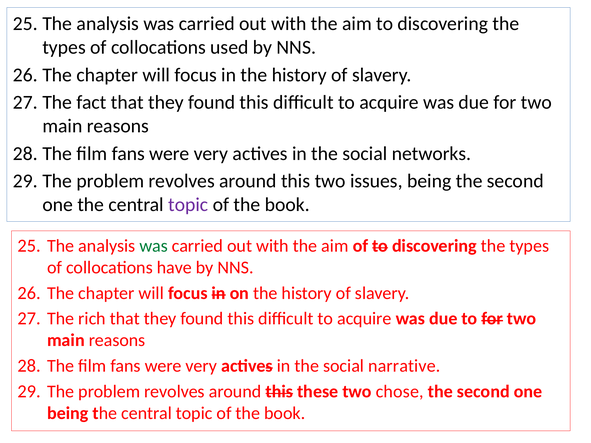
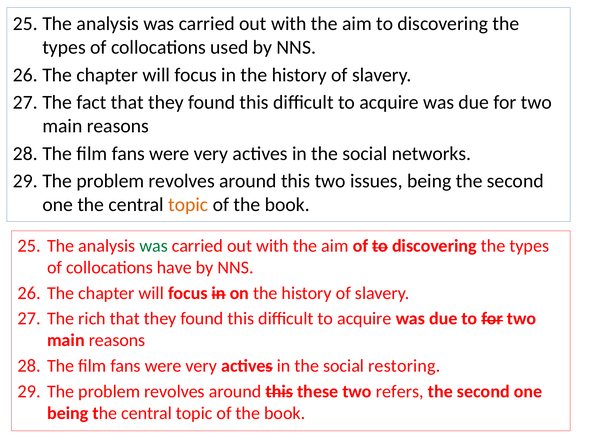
topic at (188, 205) colour: purple -> orange
narrative: narrative -> restoring
chose: chose -> refers
